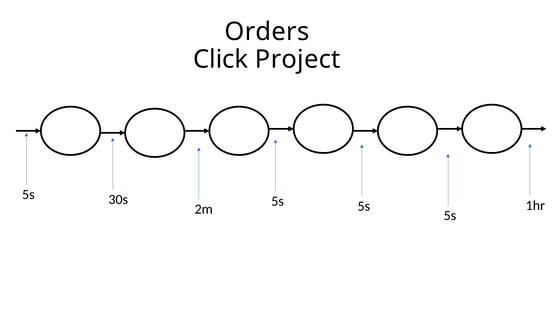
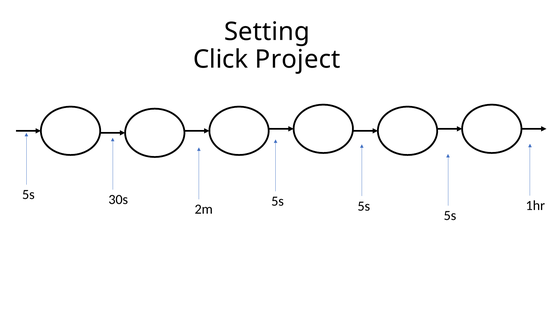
Orders: Orders -> Setting
